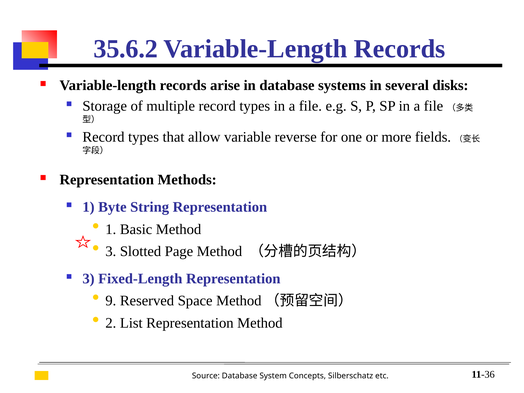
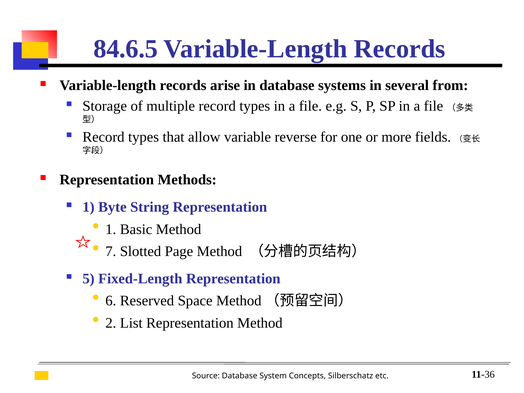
35.6.2: 35.6.2 -> 84.6.5
disks: disks -> from
3 at (111, 251): 3 -> 7
3 at (89, 279): 3 -> 5
9: 9 -> 6
